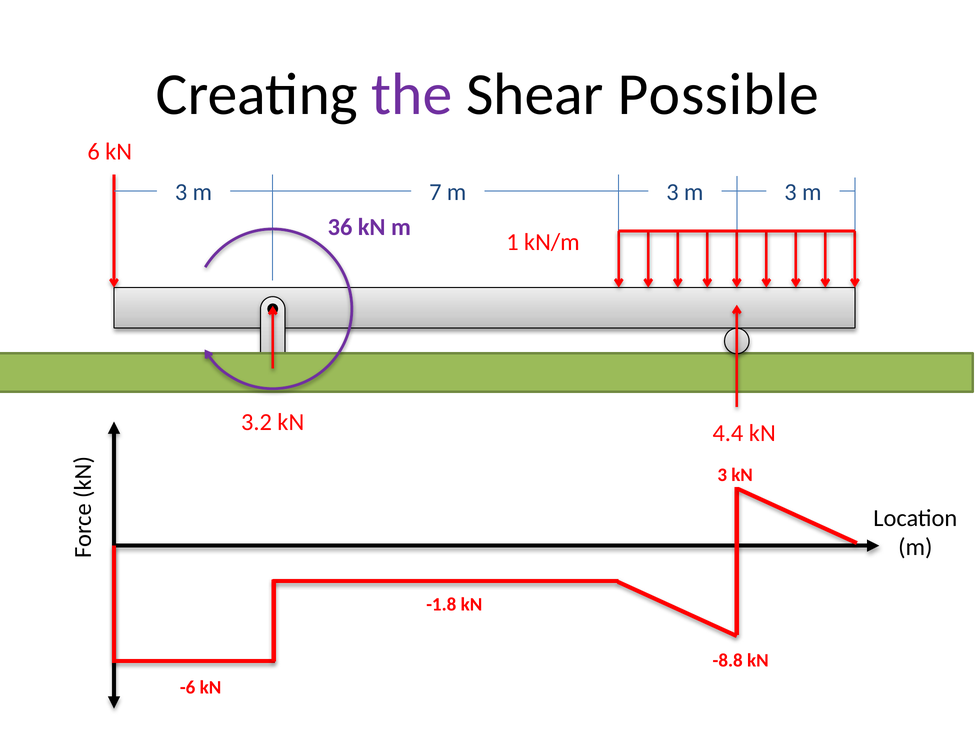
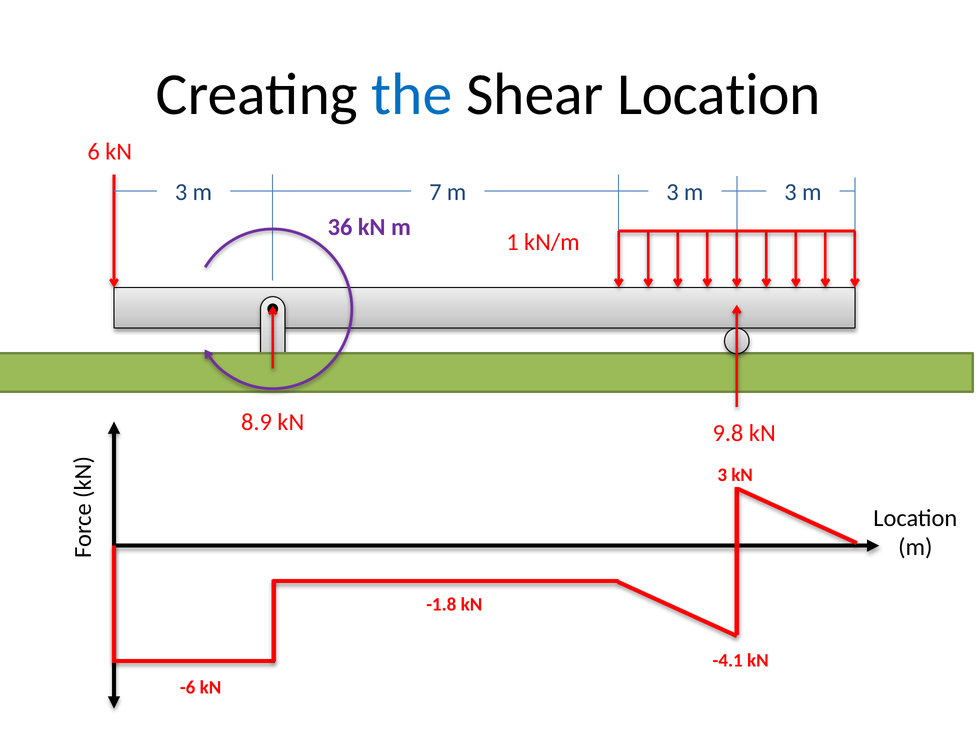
the colour: purple -> blue
Shear Possible: Possible -> Location
3.2: 3.2 -> 8.9
4.4: 4.4 -> 9.8
-8.8: -8.8 -> -4.1
